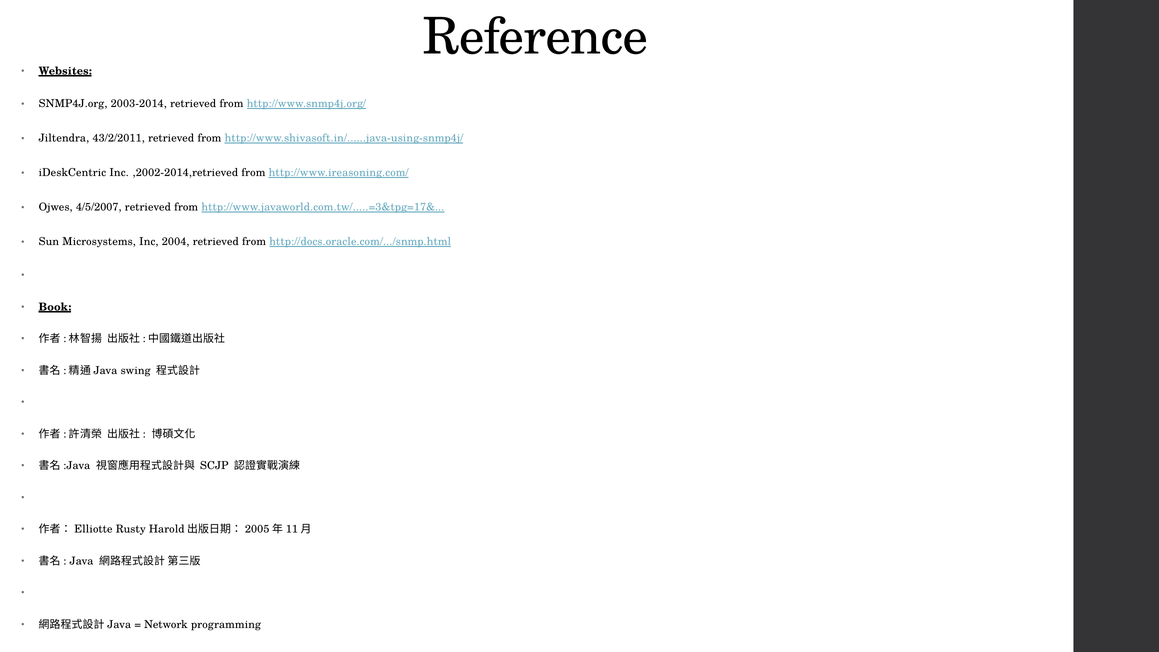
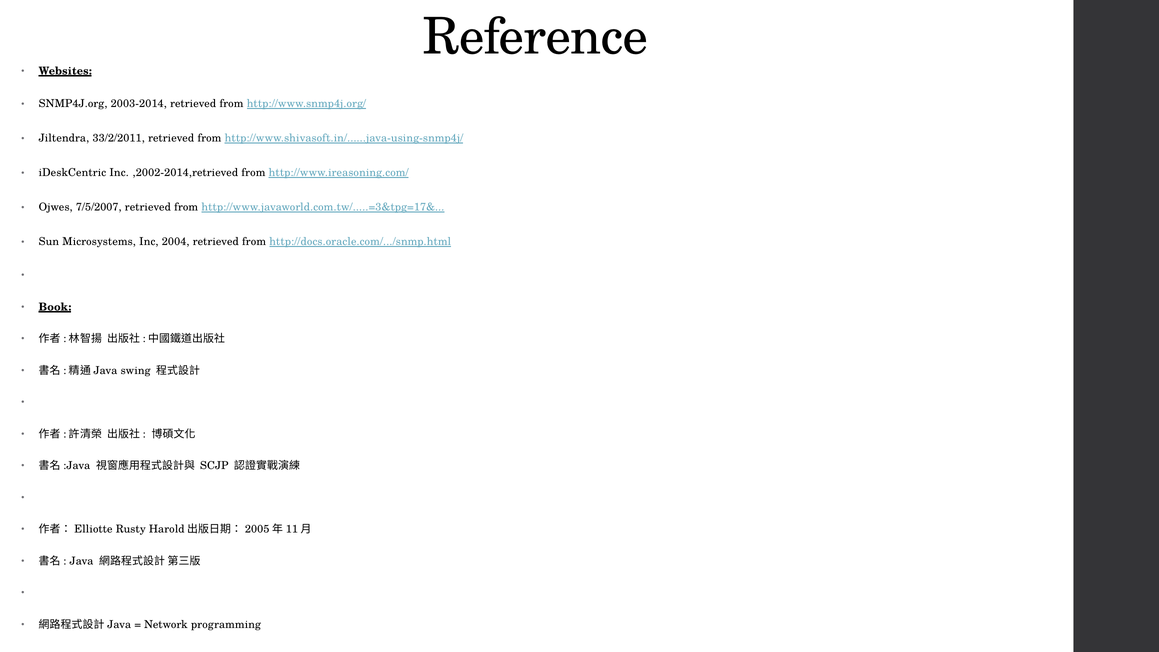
43/2/2011: 43/2/2011 -> 33/2/2011
4/5/2007: 4/5/2007 -> 7/5/2007
